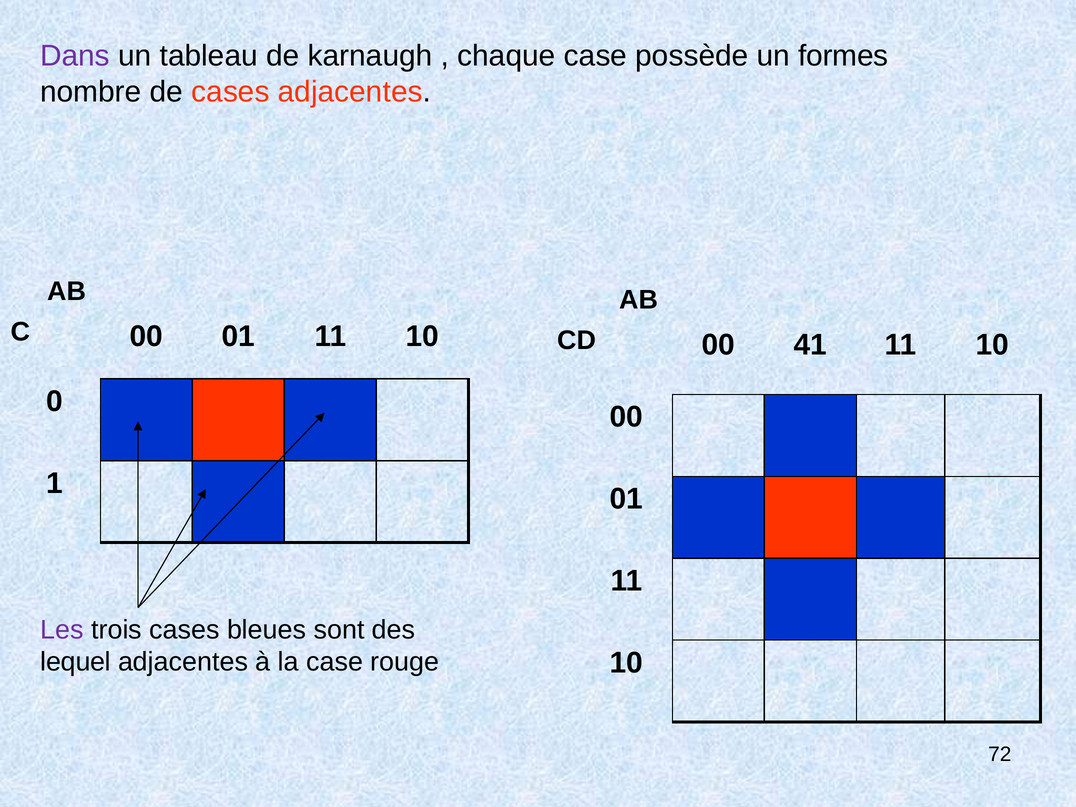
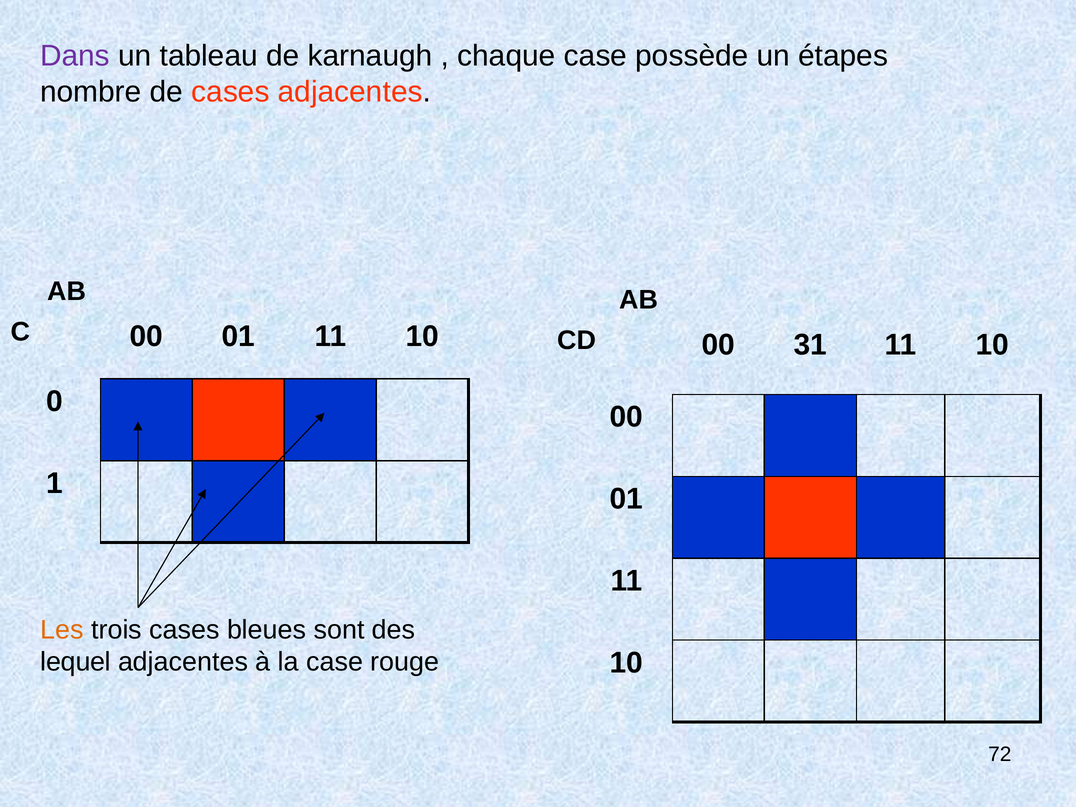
formes: formes -> étapes
41: 41 -> 31
Les colour: purple -> orange
